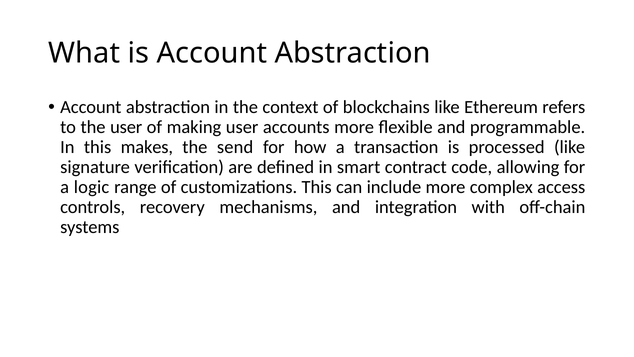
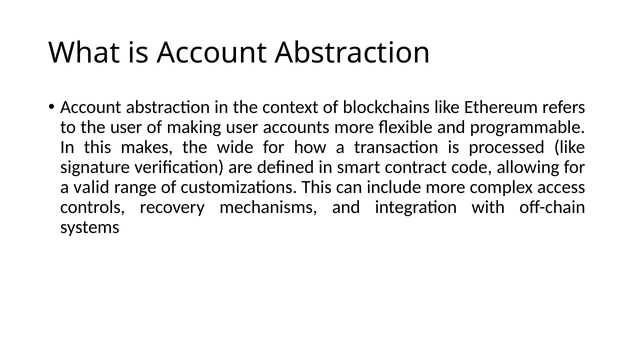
send: send -> wide
logic: logic -> valid
